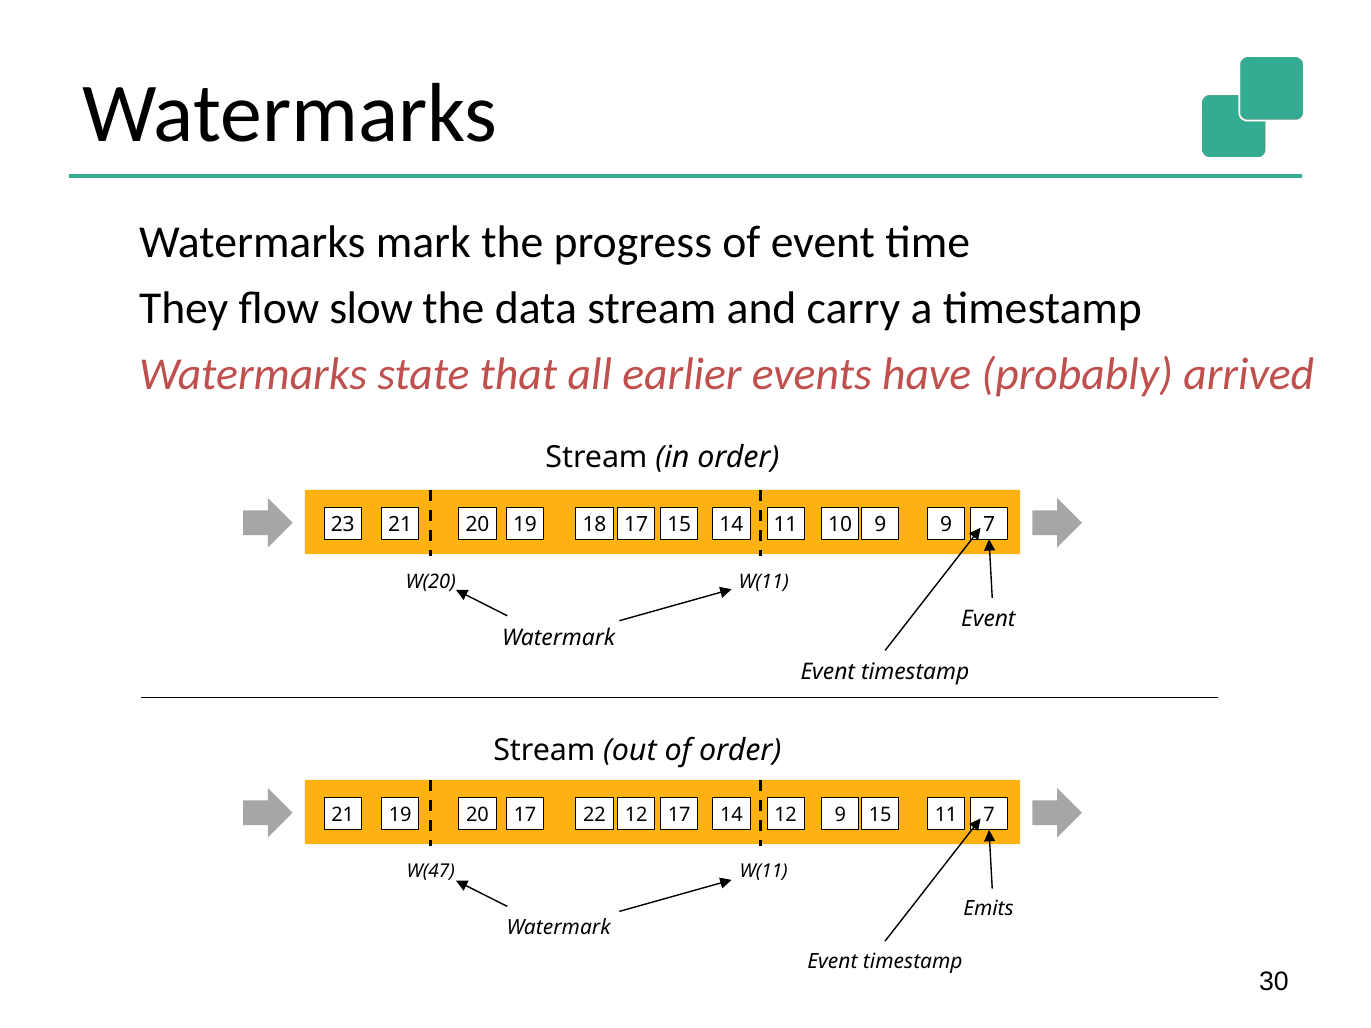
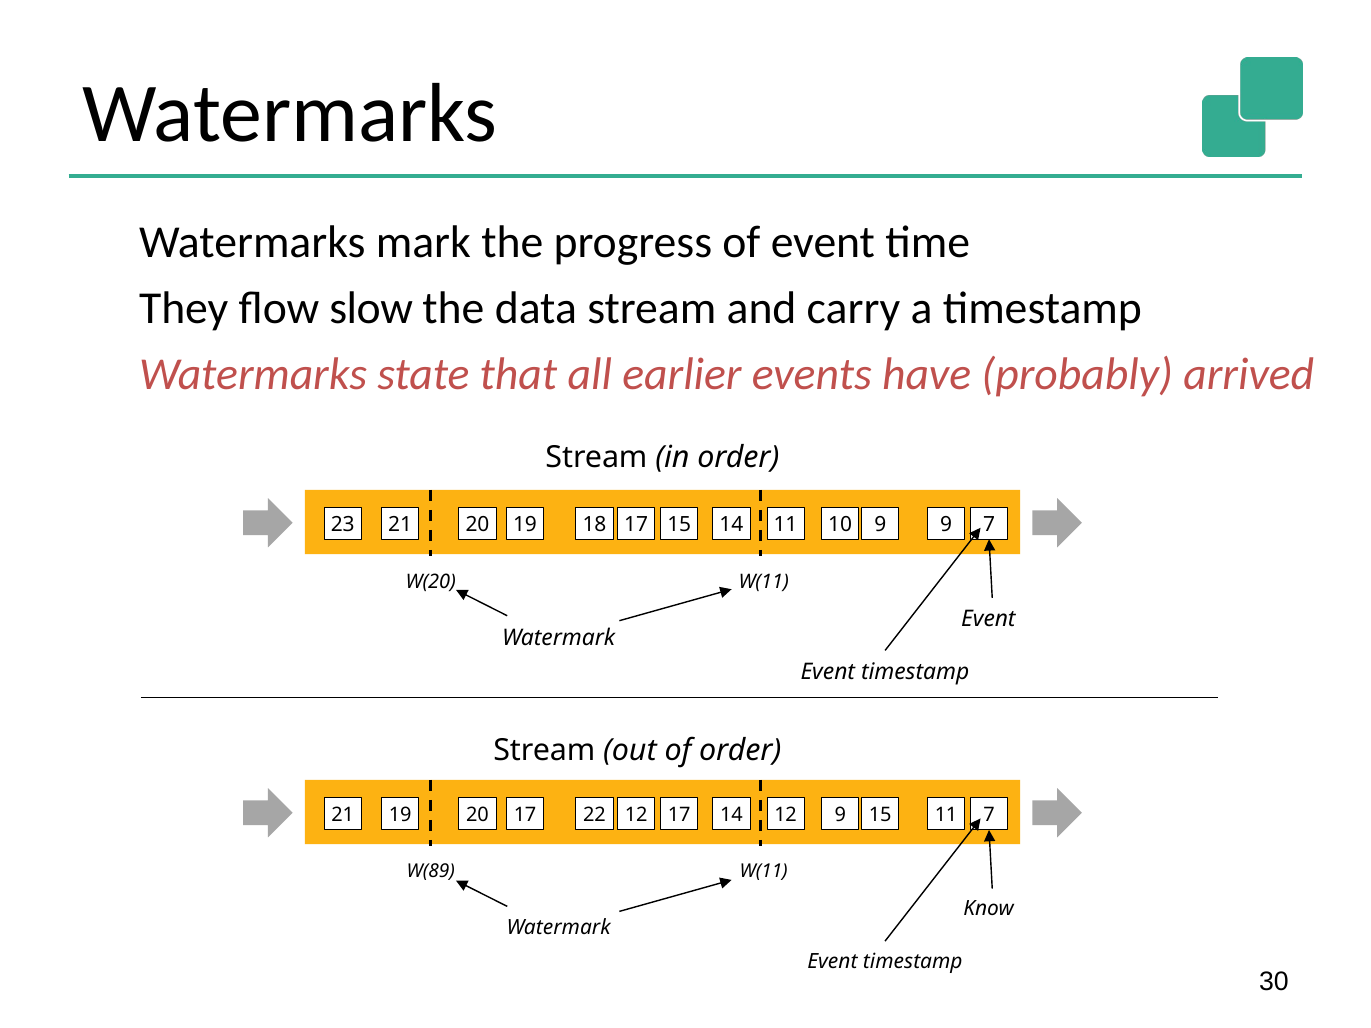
W(47: W(47 -> W(89
Emits: Emits -> Know
